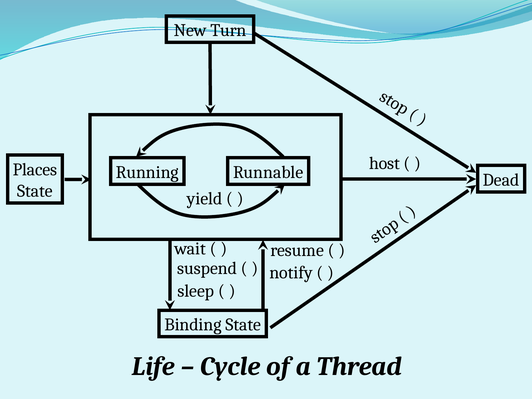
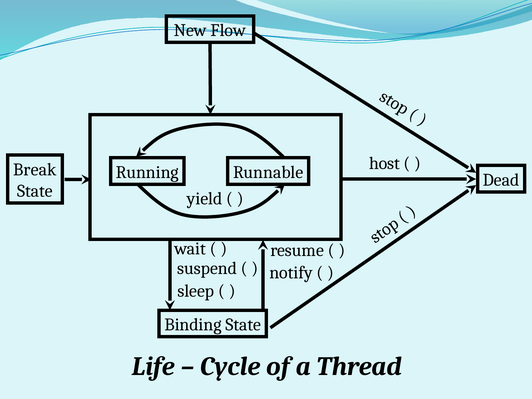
Turn: Turn -> Flow
Places: Places -> Break
